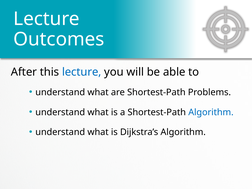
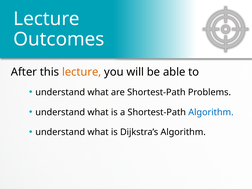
lecture at (82, 72) colour: blue -> orange
